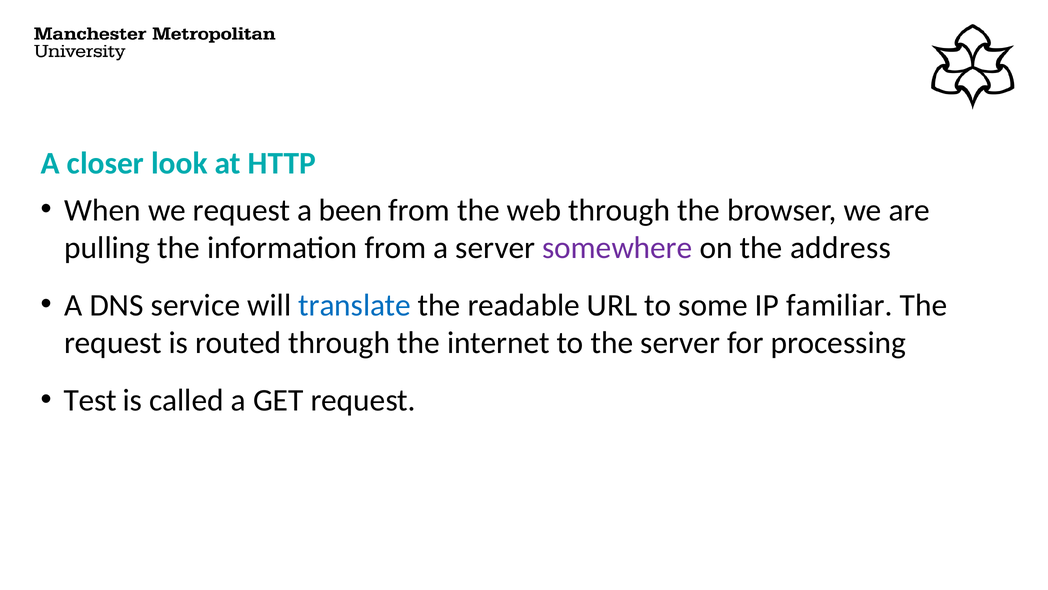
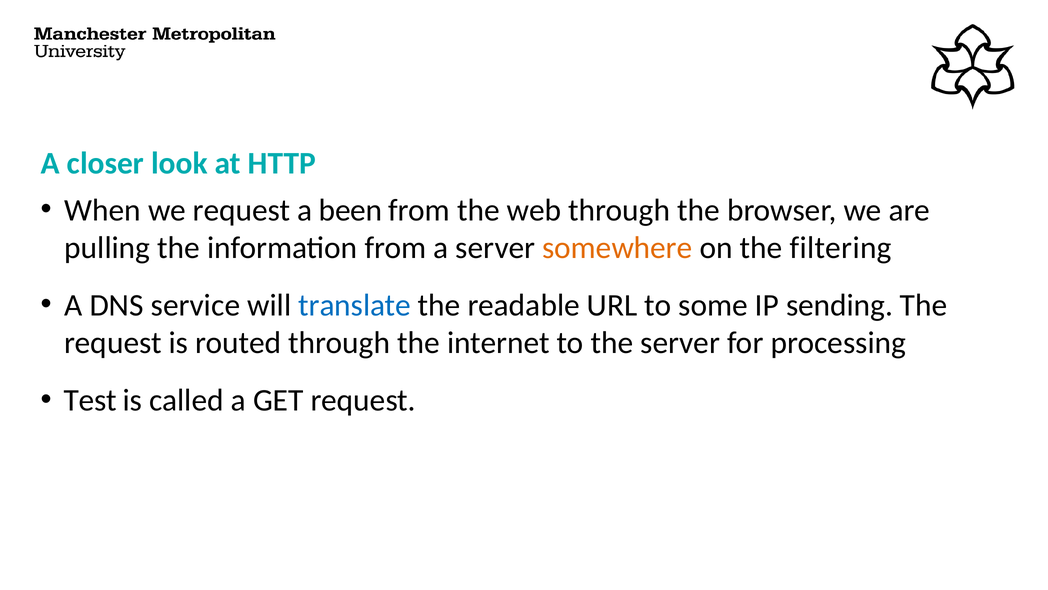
somewhere colour: purple -> orange
address: address -> filtering
familiar: familiar -> sending
